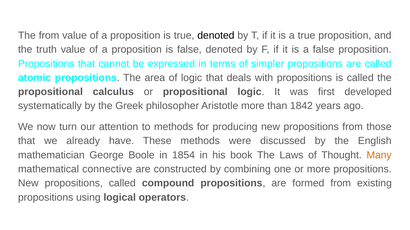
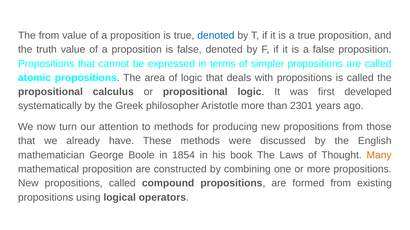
denoted at (216, 36) colour: black -> blue
1842: 1842 -> 2301
mathematical connective: connective -> proposition
